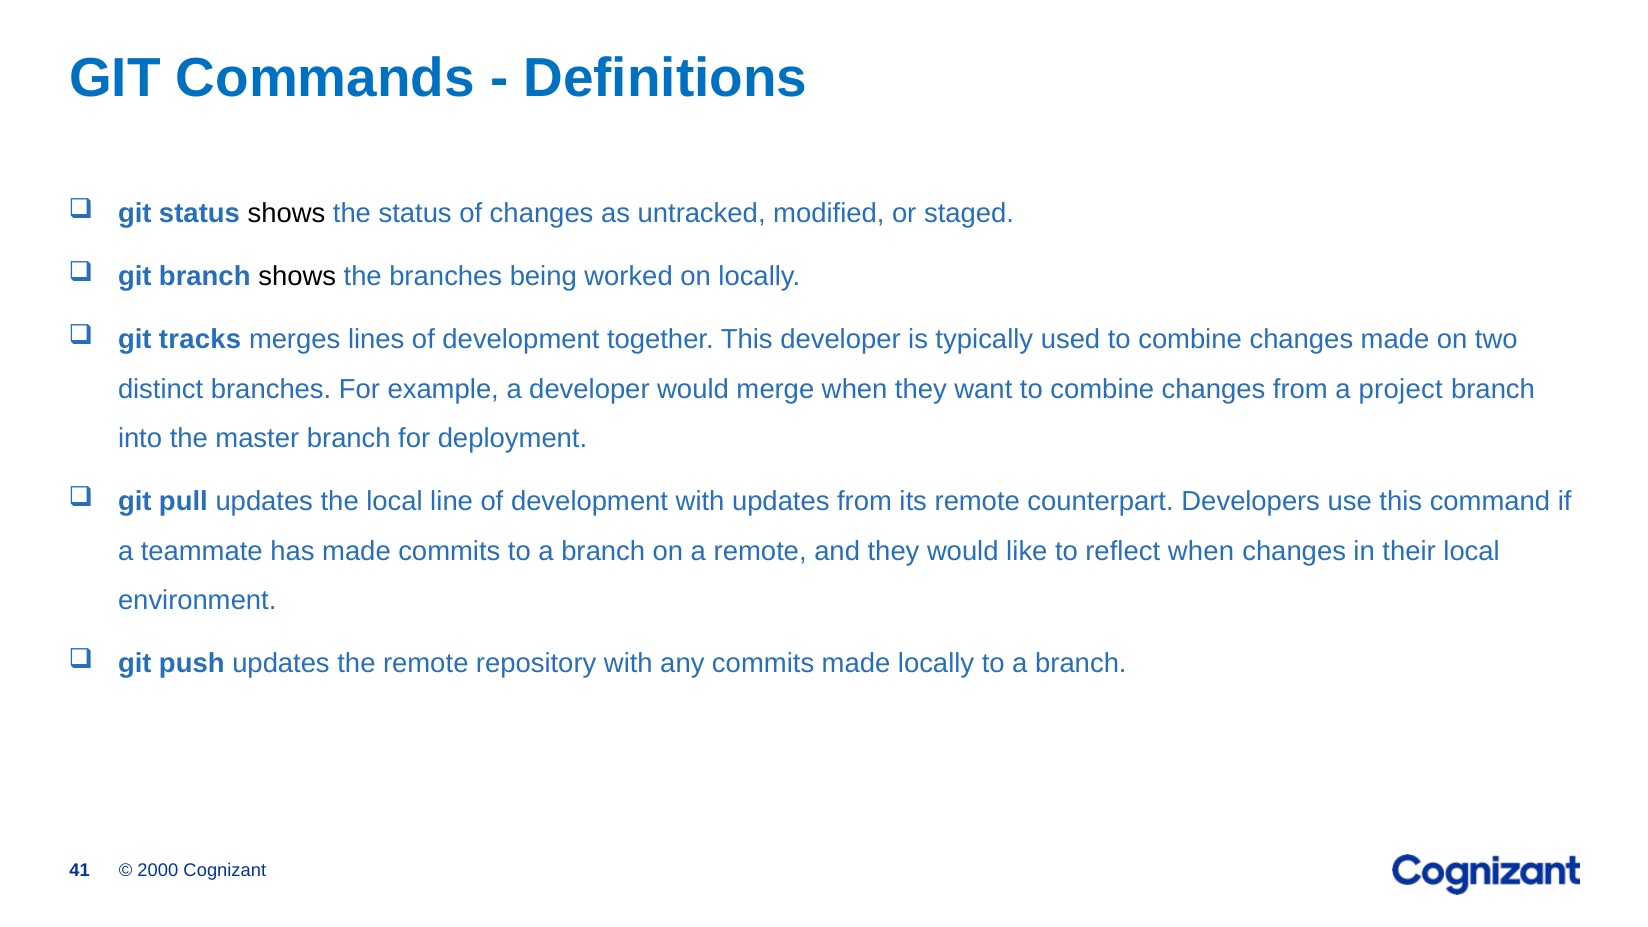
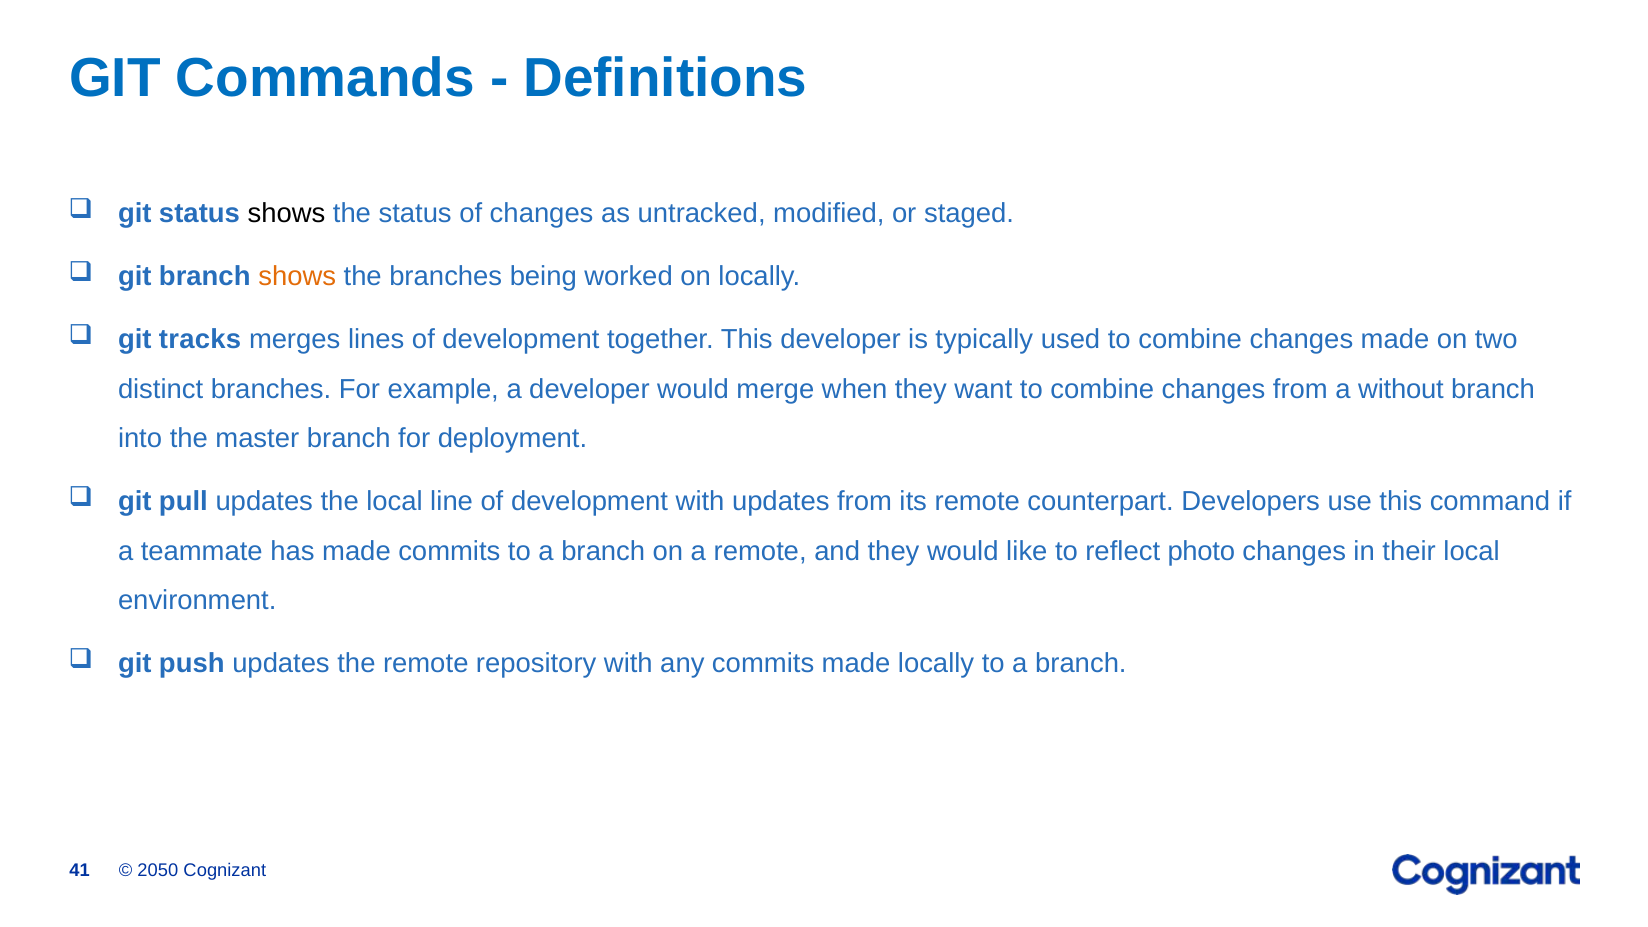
shows at (297, 277) colour: black -> orange
project: project -> without
reflect when: when -> photo
2000: 2000 -> 2050
